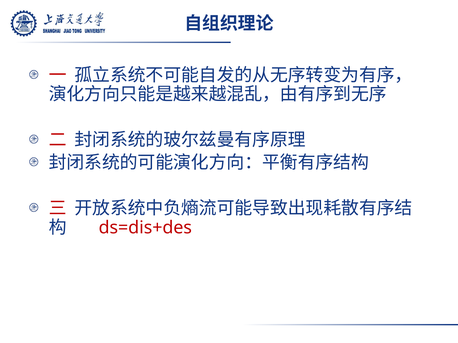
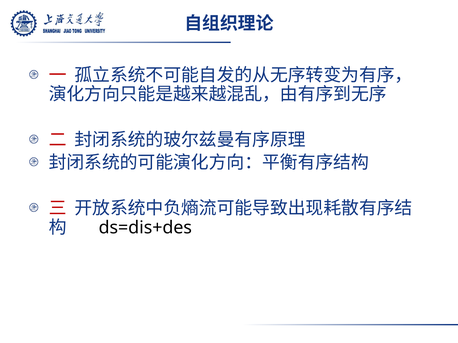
ds=dis+des colour: red -> black
